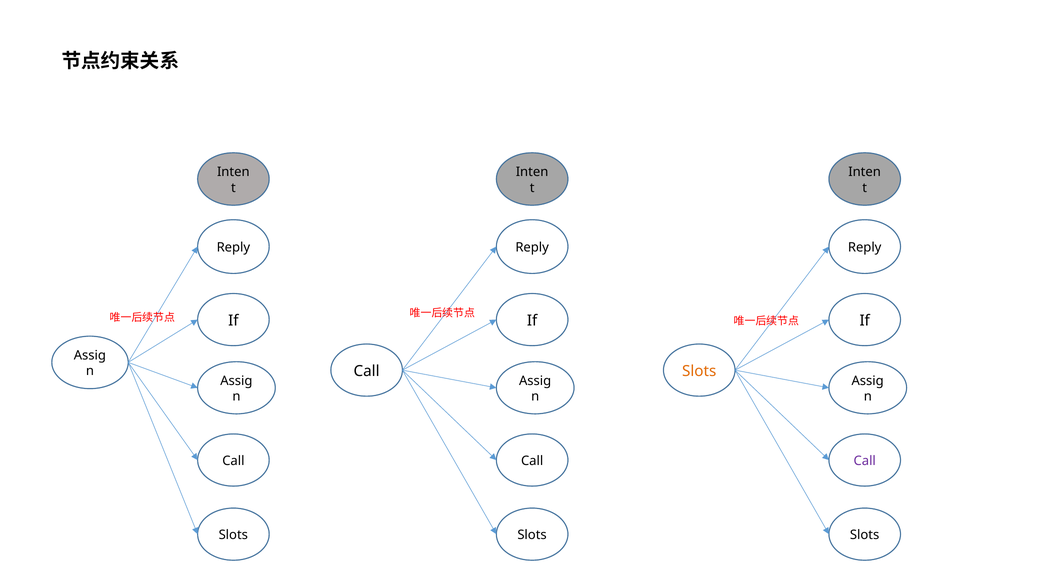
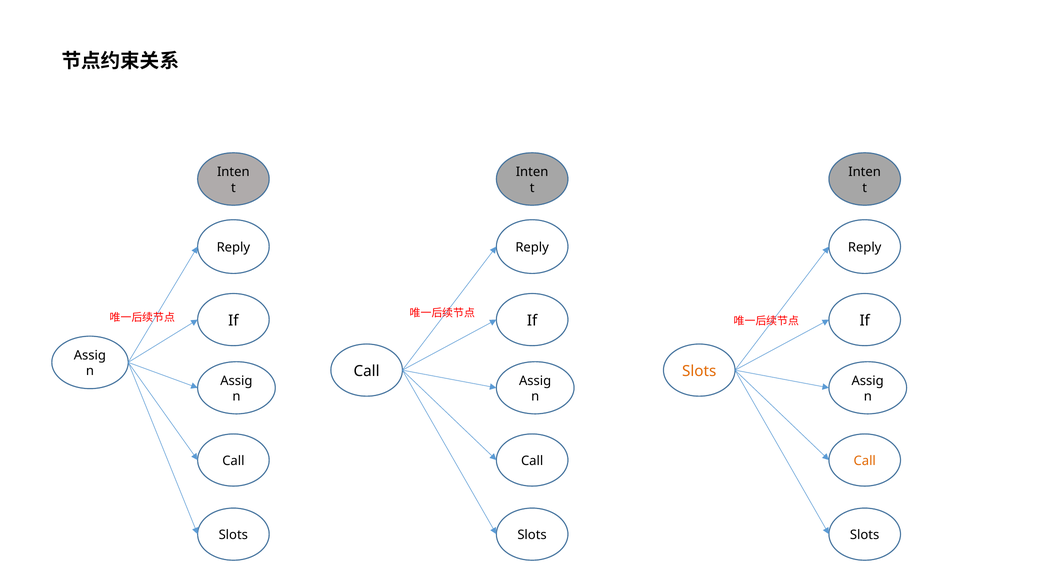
Call at (865, 461) colour: purple -> orange
